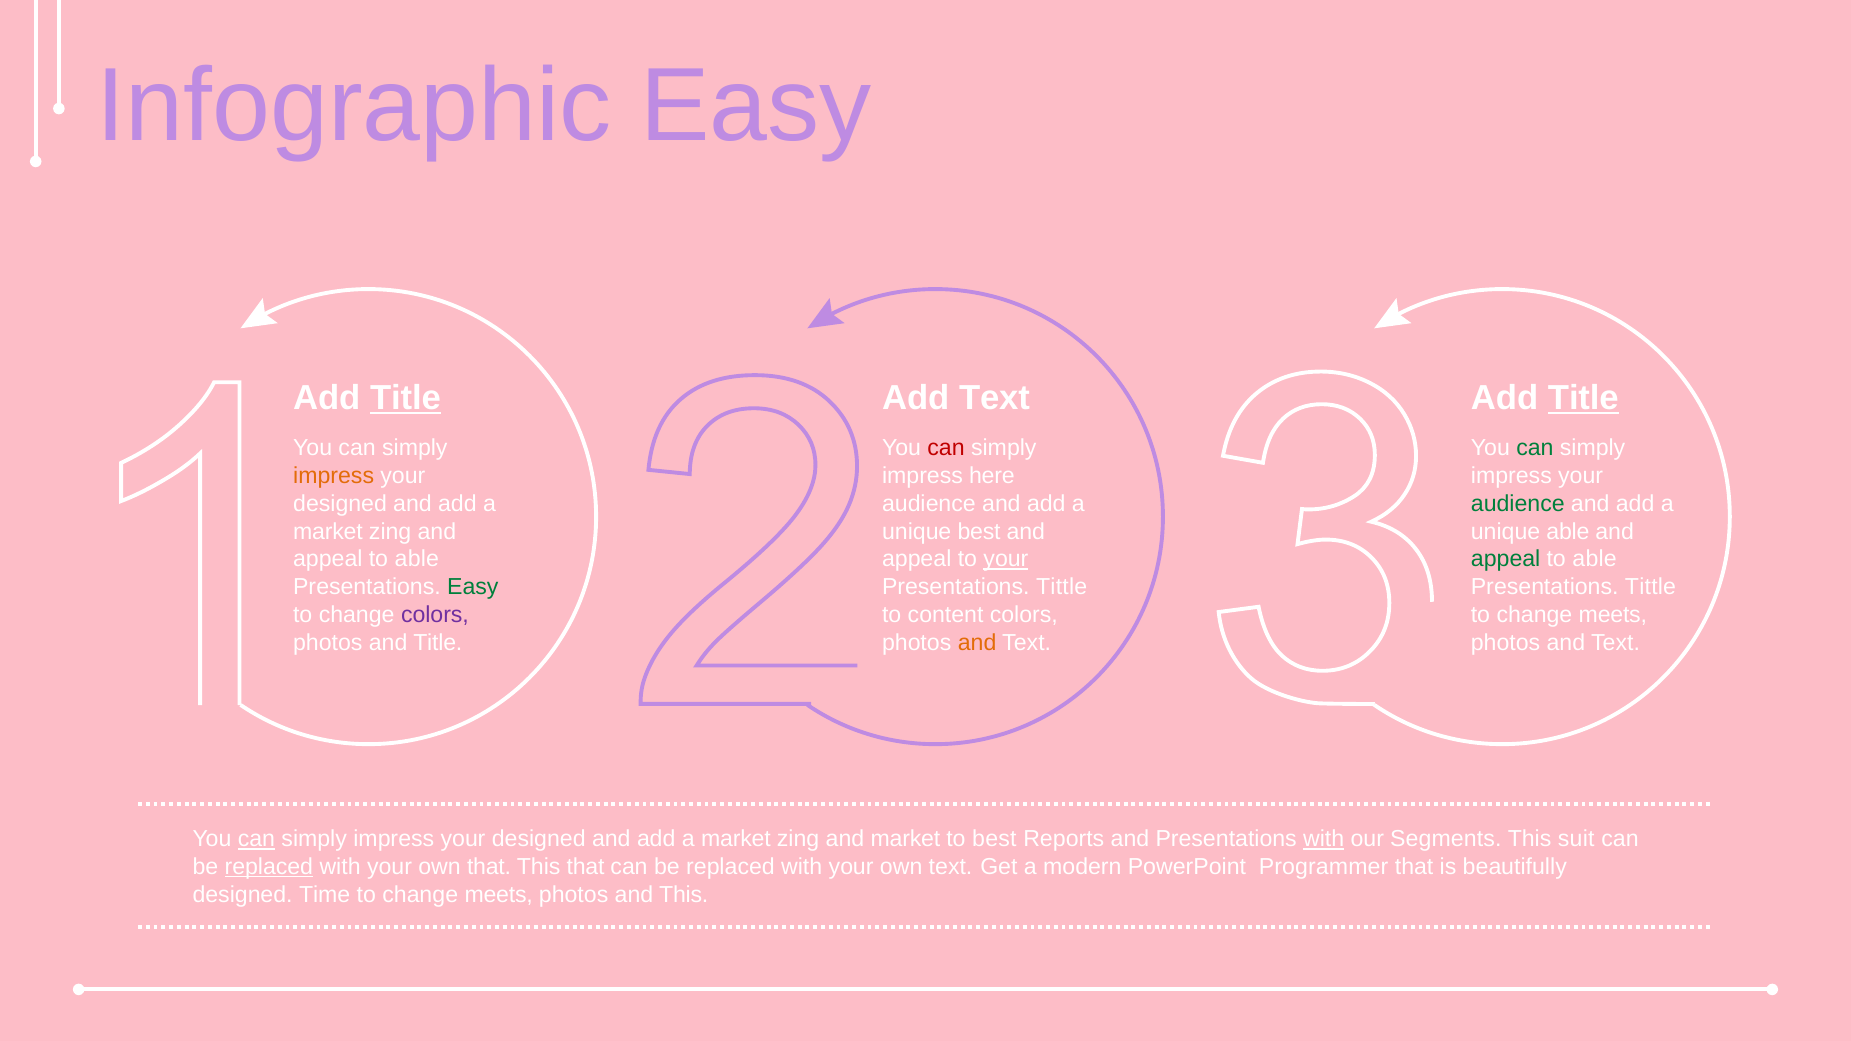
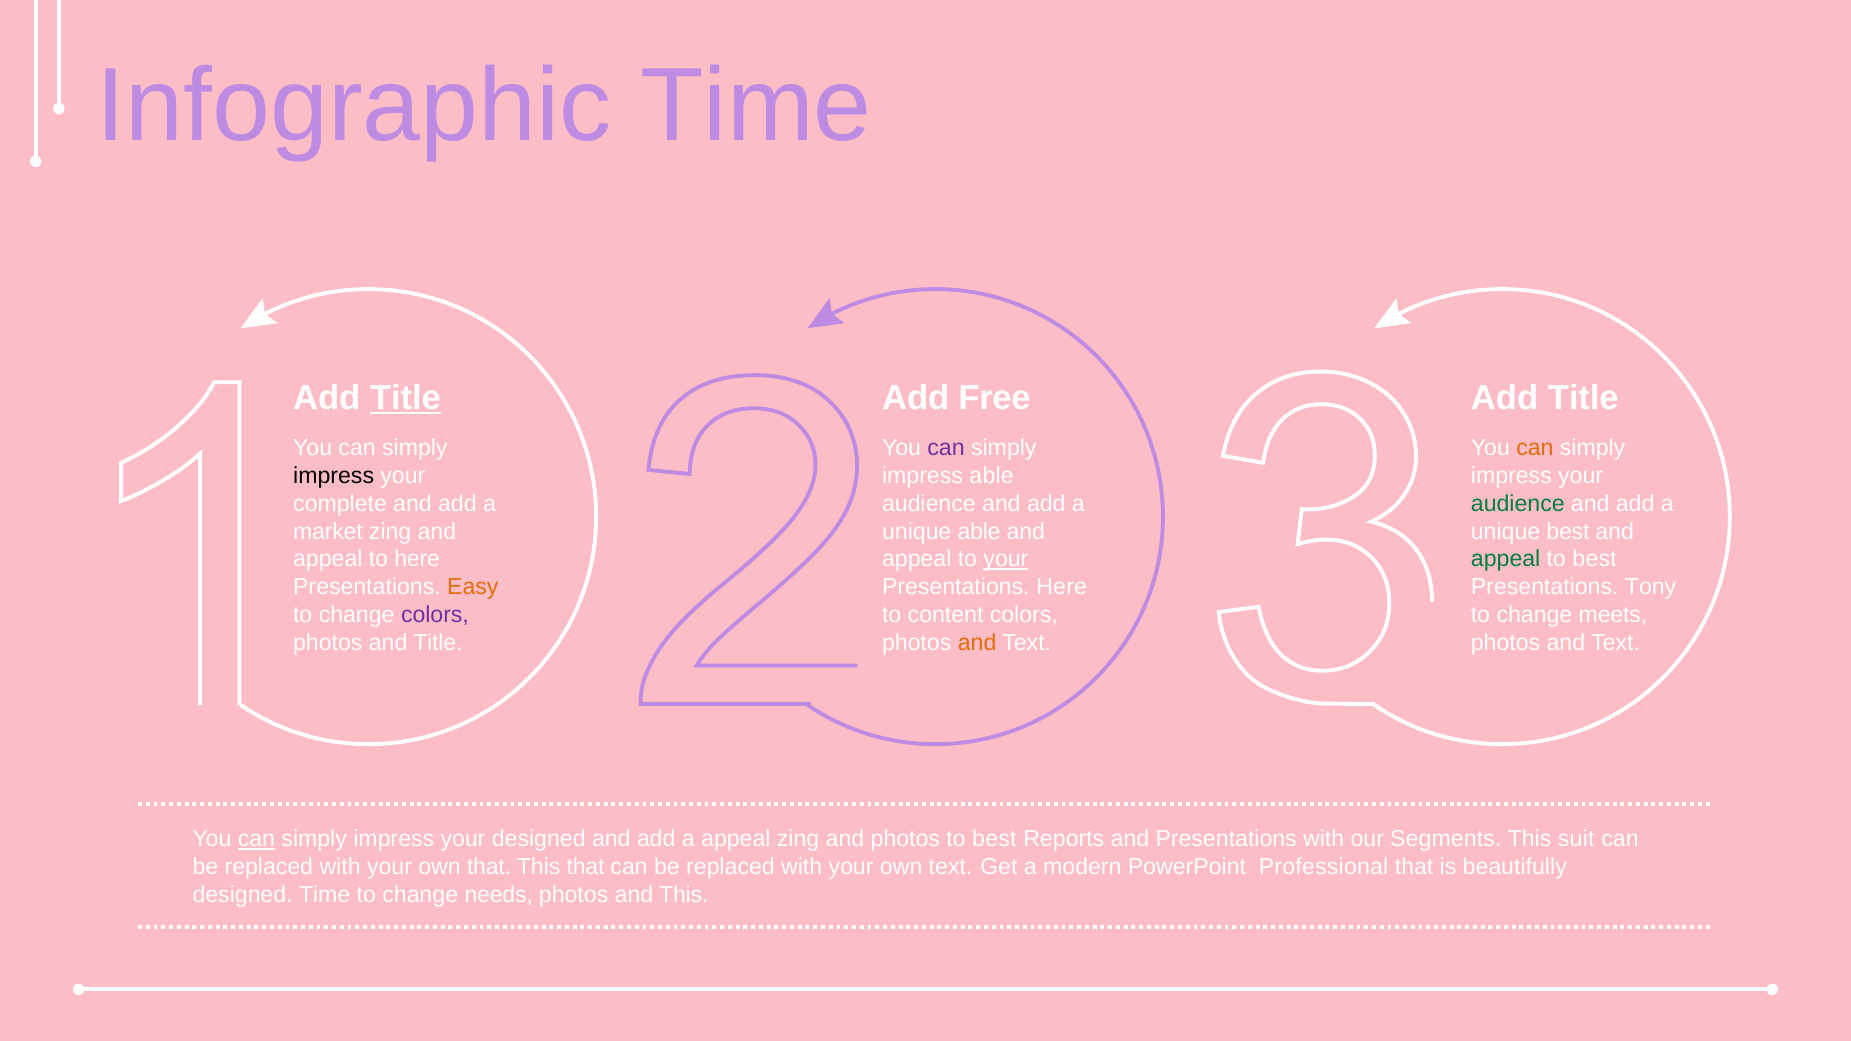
Infographic Easy: Easy -> Time
Add Text: Text -> Free
Title at (1583, 399) underline: present -> none
can at (946, 448) colour: red -> purple
can at (1535, 448) colour: green -> orange
impress at (334, 476) colour: orange -> black
impress here: here -> able
designed at (340, 504): designed -> complete
unique best: best -> able
unique able: able -> best
able at (417, 559): able -> here
able at (1595, 559): able -> best
Easy at (473, 587) colour: green -> orange
Tittle at (1062, 587): Tittle -> Here
Tittle at (1651, 587): Tittle -> Tony
market at (736, 839): market -> appeal
and market: market -> photos
with at (1324, 839) underline: present -> none
replaced at (269, 867) underline: present -> none
Programmer: Programmer -> Professional
meets at (499, 895): meets -> needs
